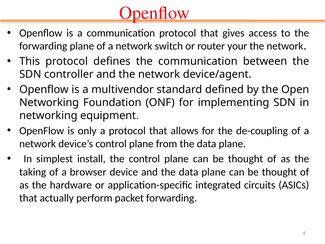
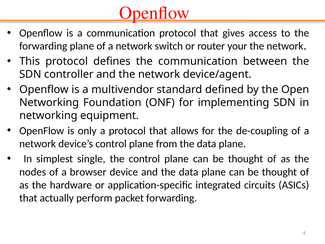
install: install -> single
taking: taking -> nodes
